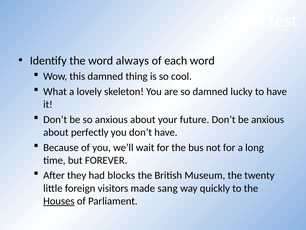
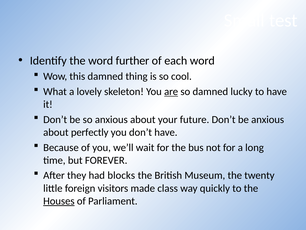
always: always -> further
are underline: none -> present
sang: sang -> class
